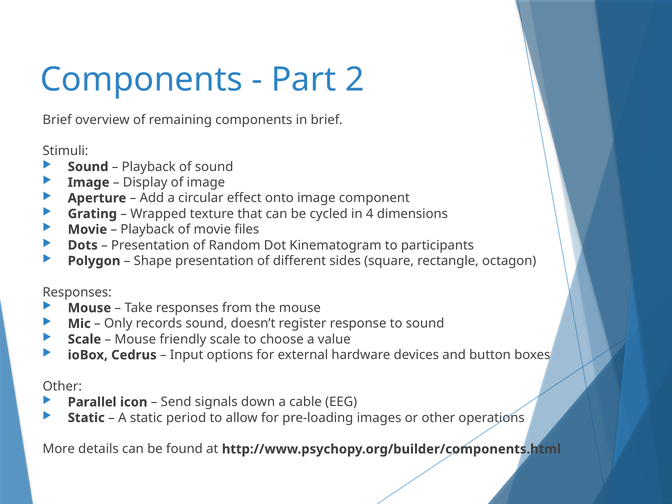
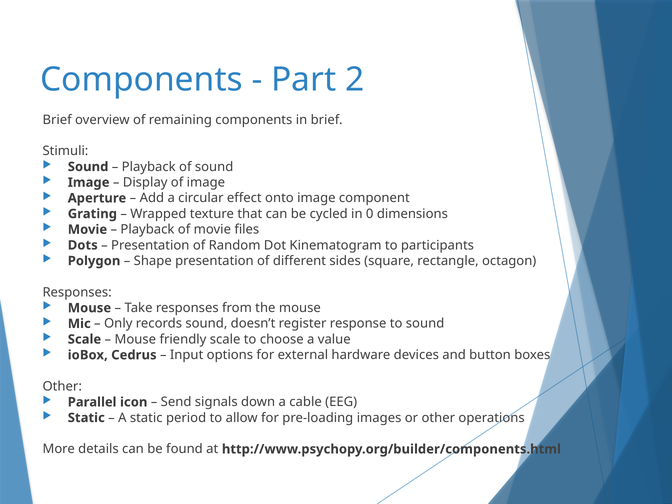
4: 4 -> 0
